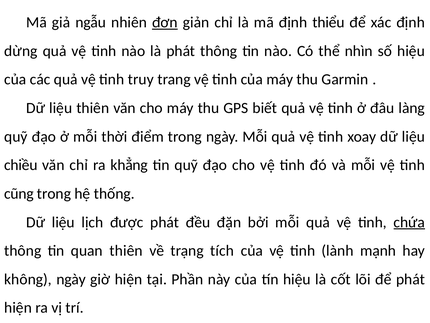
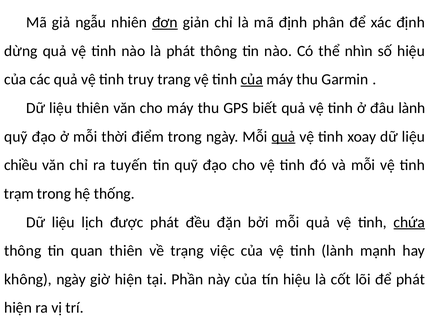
thiểu: thiểu -> phân
của at (252, 79) underline: none -> present
đâu làng: làng -> lành
quả at (284, 136) underline: none -> present
khẳng: khẳng -> tuyến
cũng: cũng -> trạm
tích: tích -> việc
